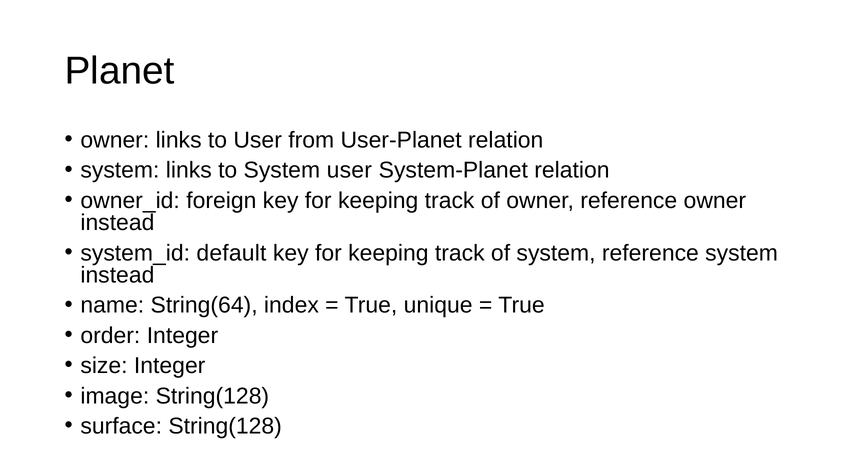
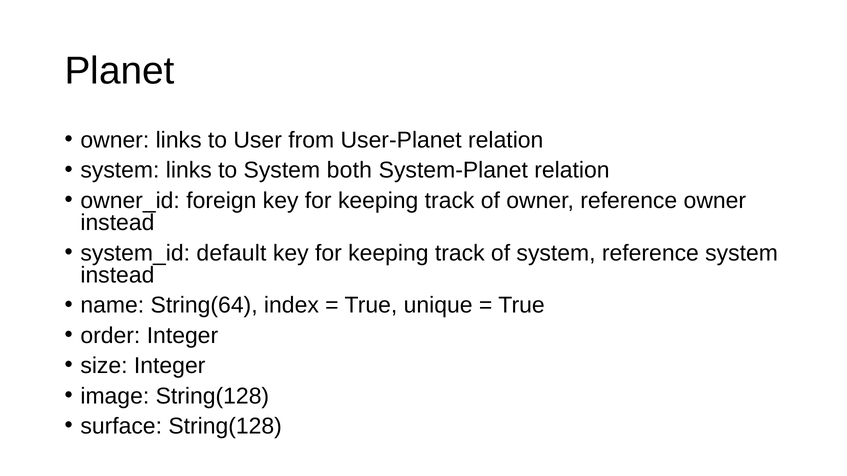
System user: user -> both
